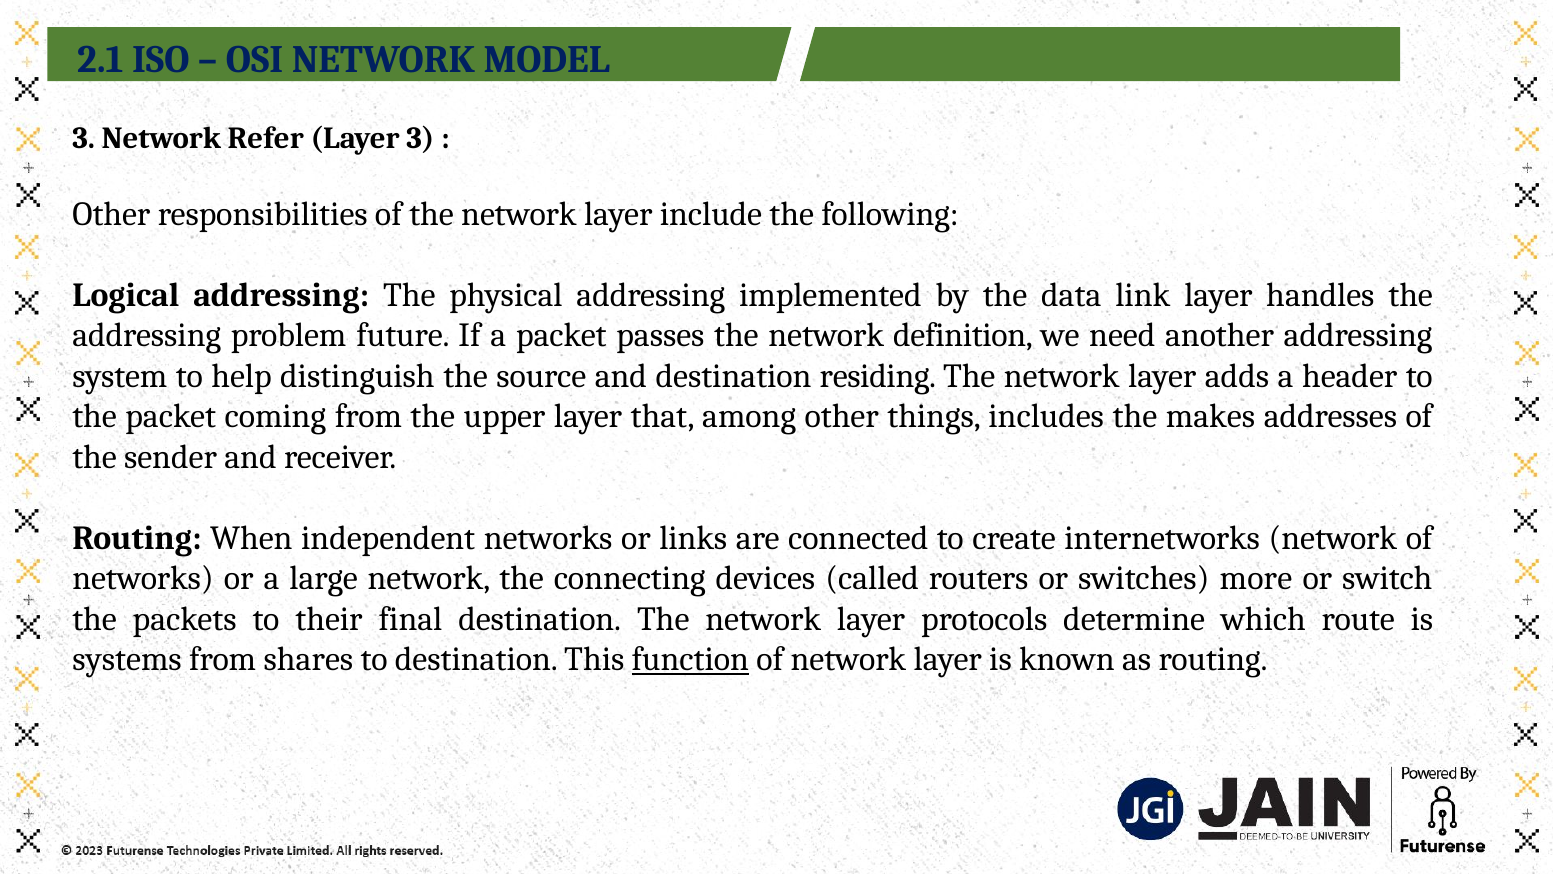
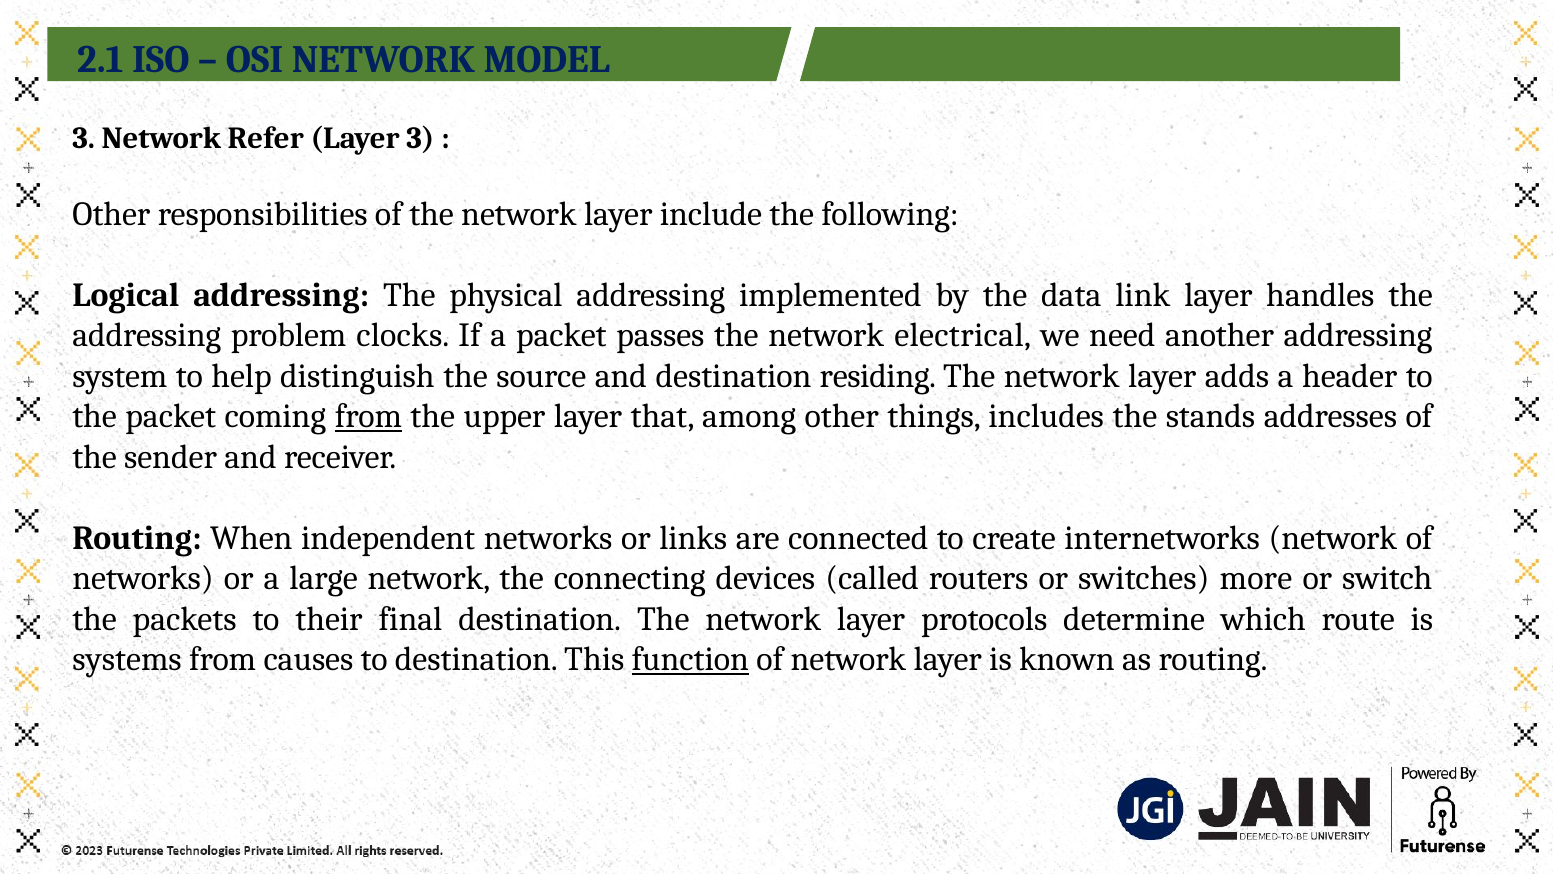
future: future -> clocks
definition: definition -> electrical
from at (368, 416) underline: none -> present
makes: makes -> stands
shares: shares -> causes
